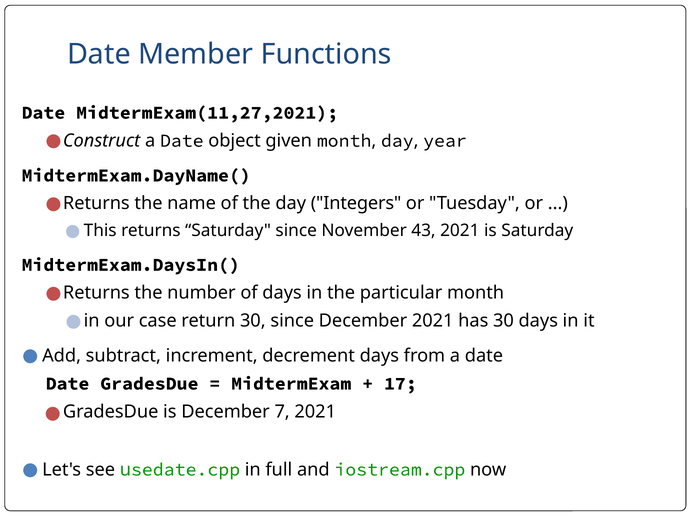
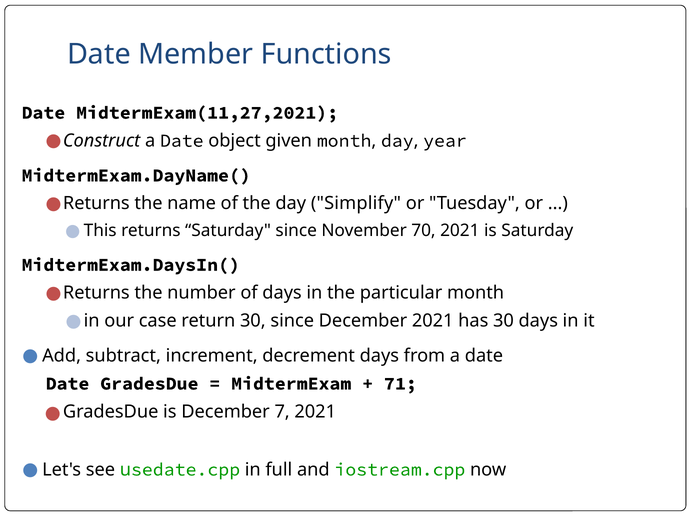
Integers: Integers -> Simplify
43: 43 -> 70
17: 17 -> 71
